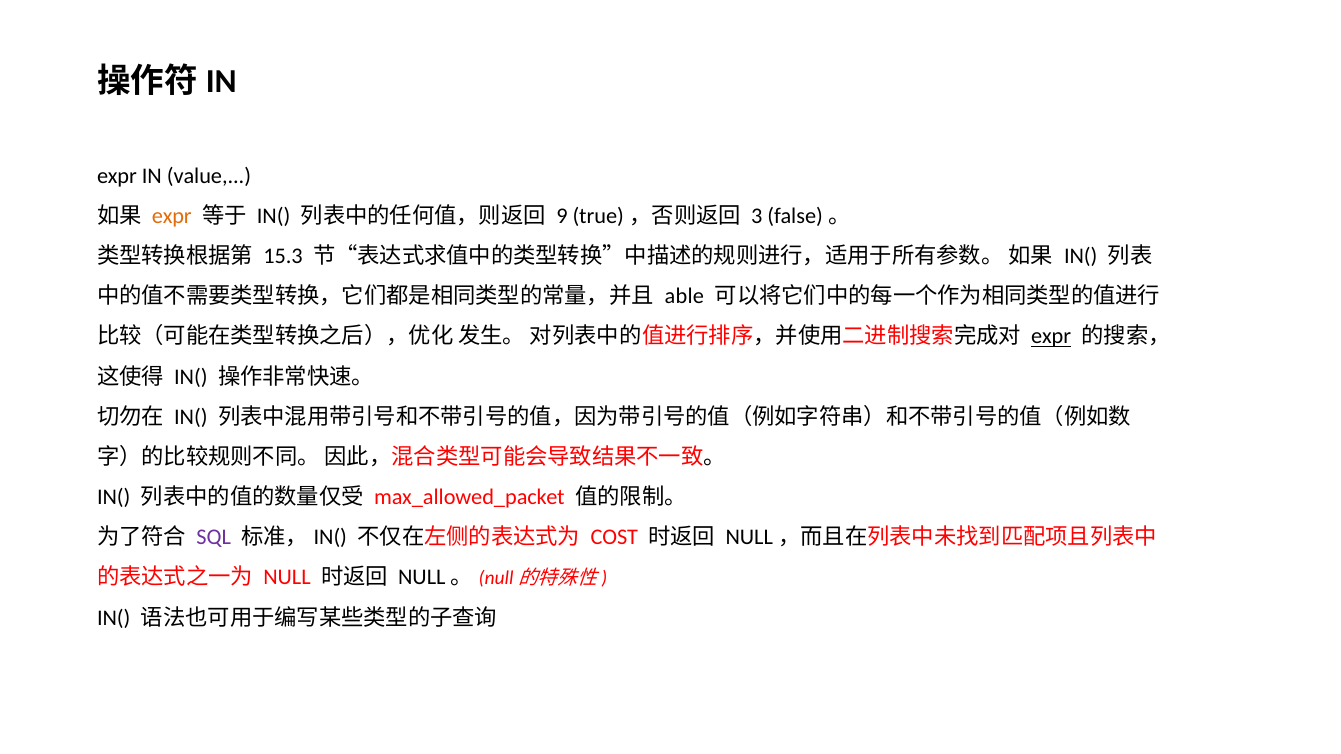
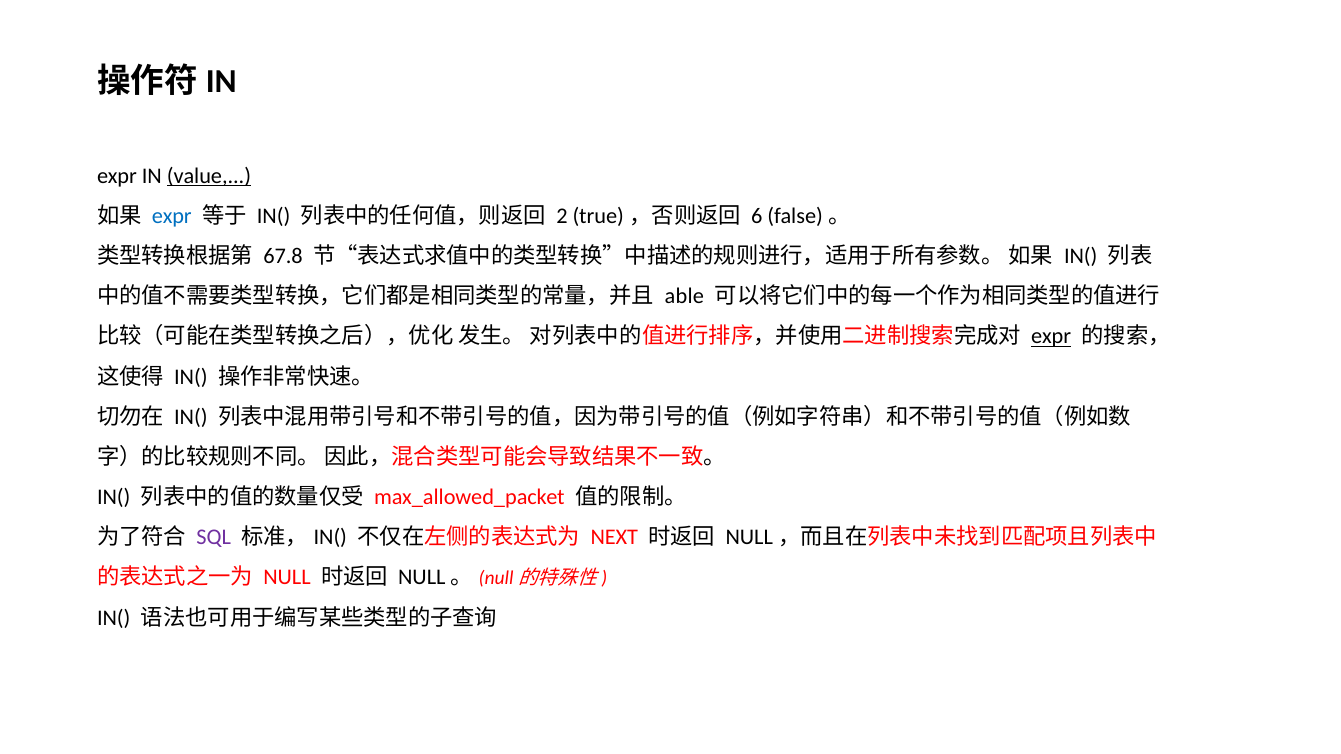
value underline: none -> present
expr at (172, 216) colour: orange -> blue
9: 9 -> 2
3: 3 -> 6
15.3: 15.3 -> 67.8
COST: COST -> NEXT
